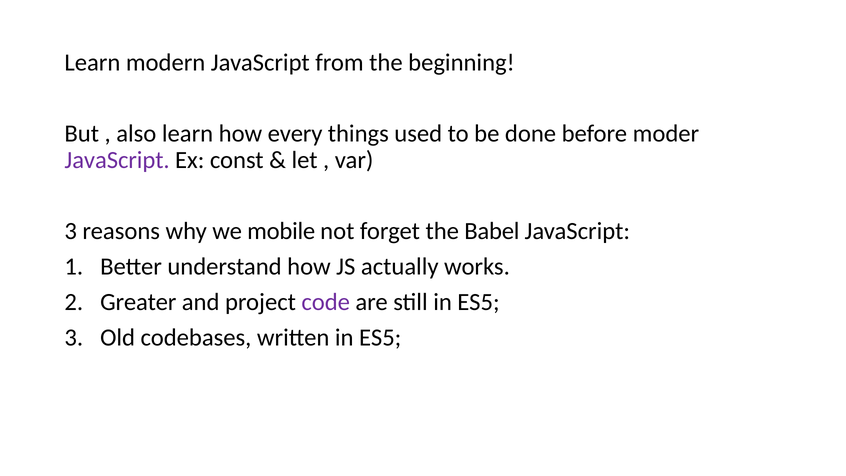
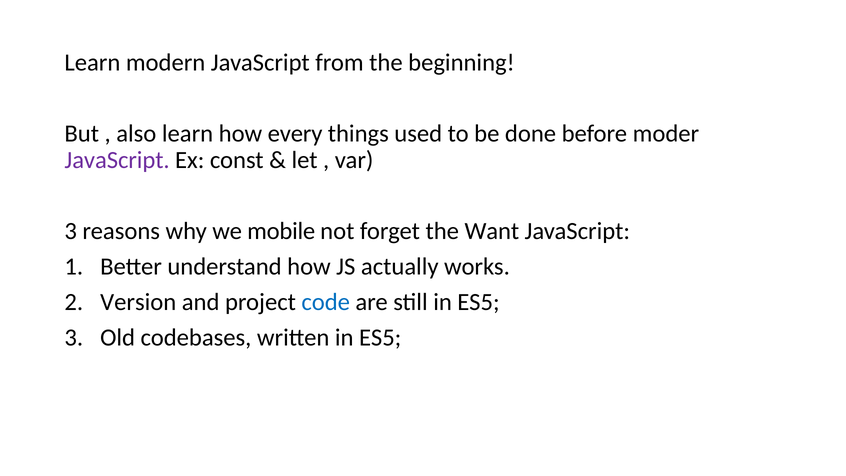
Babel: Babel -> Want
Greater: Greater -> Version
code colour: purple -> blue
